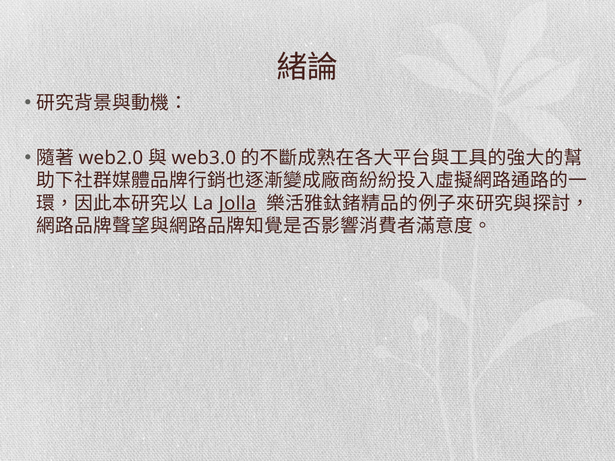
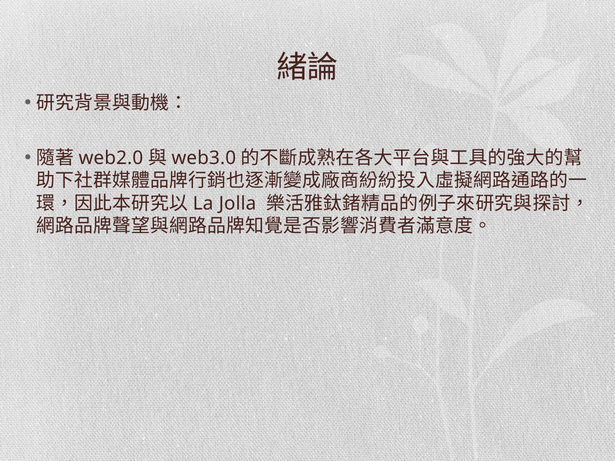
Jolla underline: present -> none
